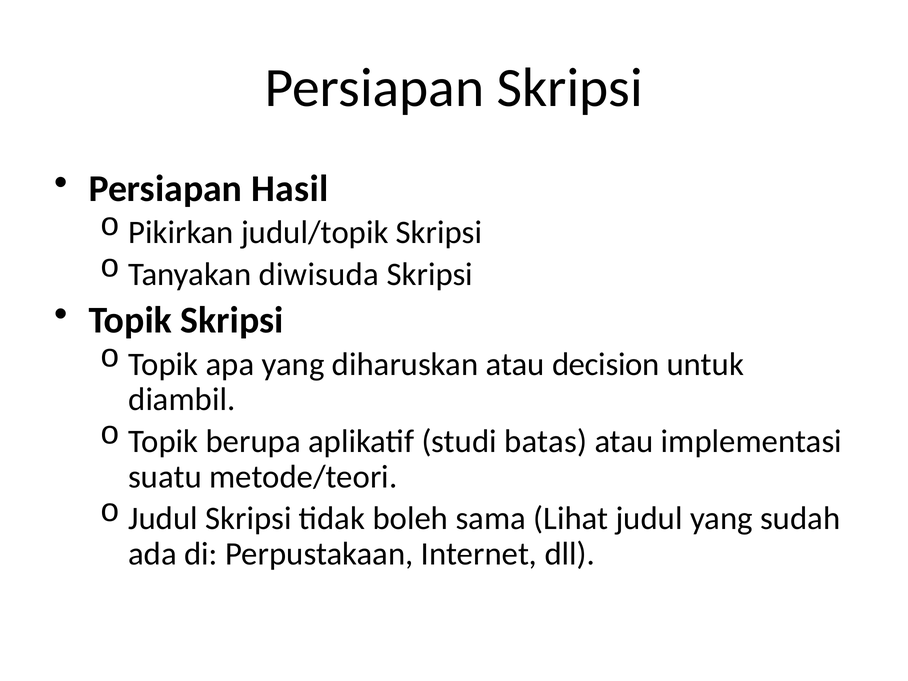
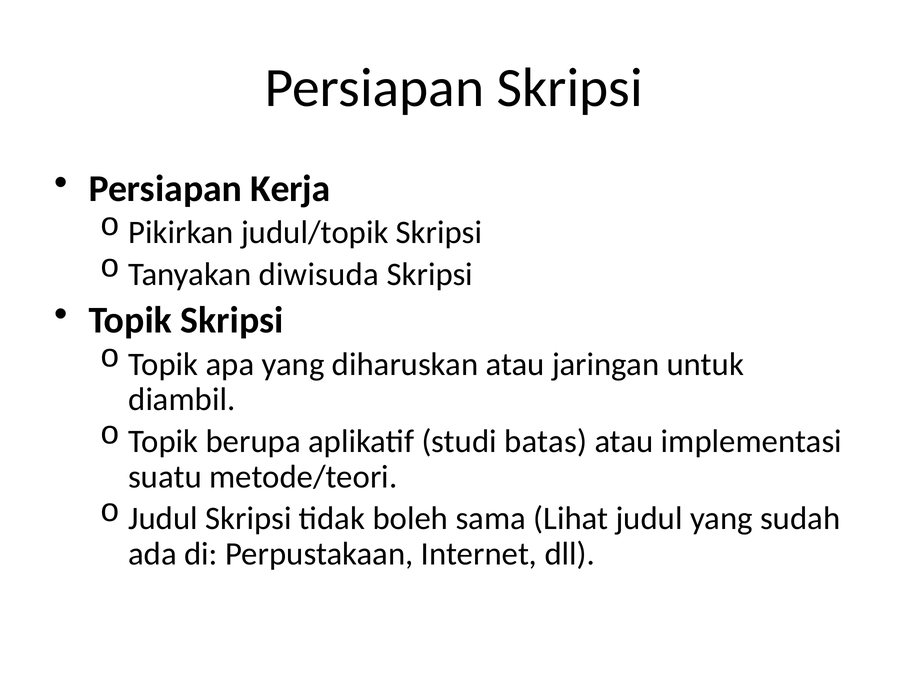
Hasil: Hasil -> Kerja
decision: decision -> jaringan
